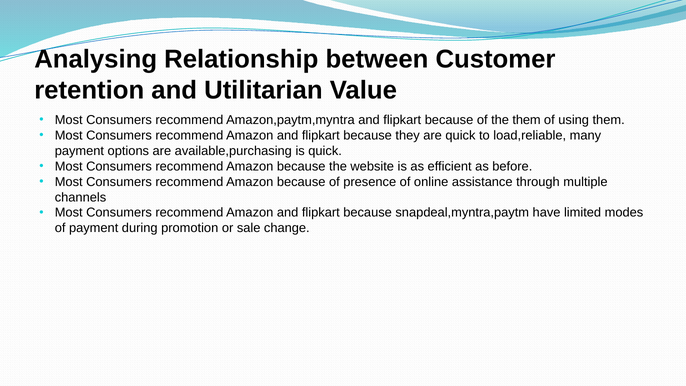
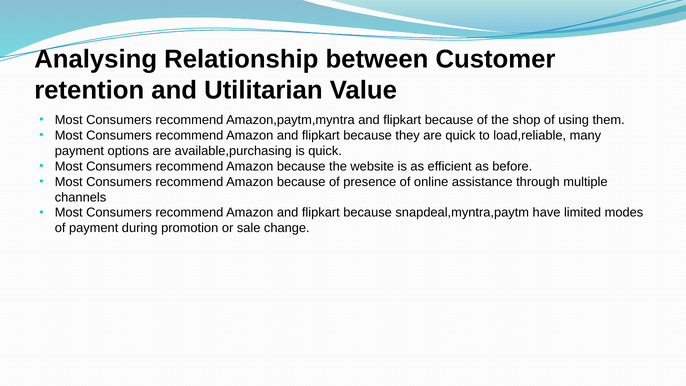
the them: them -> shop
